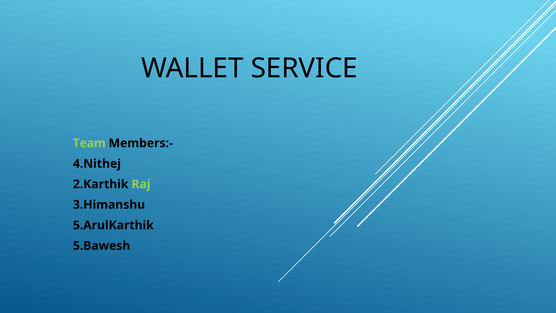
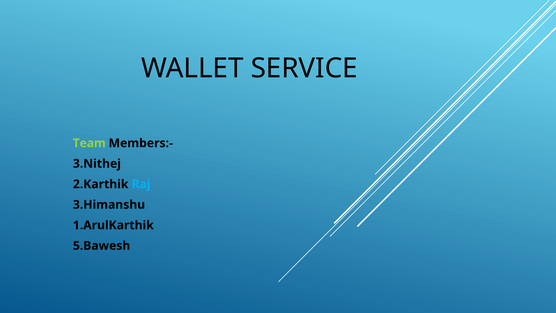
4.Nithej: 4.Nithej -> 3.Nithej
Raj colour: light green -> light blue
5.ArulKarthik: 5.ArulKarthik -> 1.ArulKarthik
